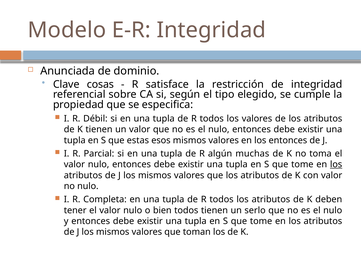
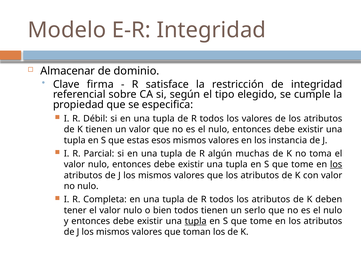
Anunciada: Anunciada -> Almacenar
cosas: cosas -> firma
los entonces: entonces -> instancia
tupla at (196, 221) underline: none -> present
